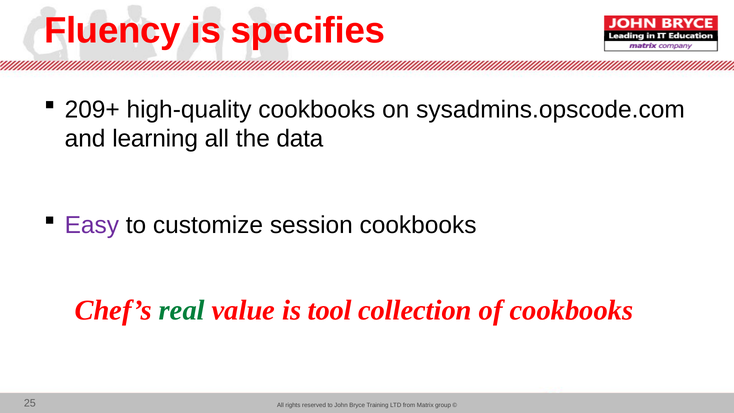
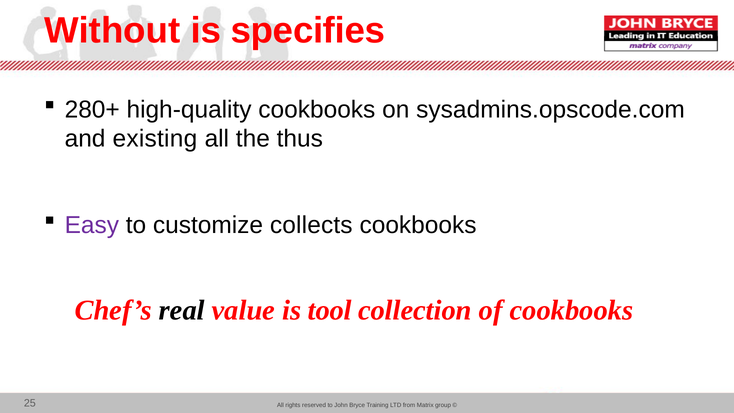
Fluency: Fluency -> Without
209+: 209+ -> 280+
learning: learning -> existing
data: data -> thus
session: session -> collects
real colour: green -> black
